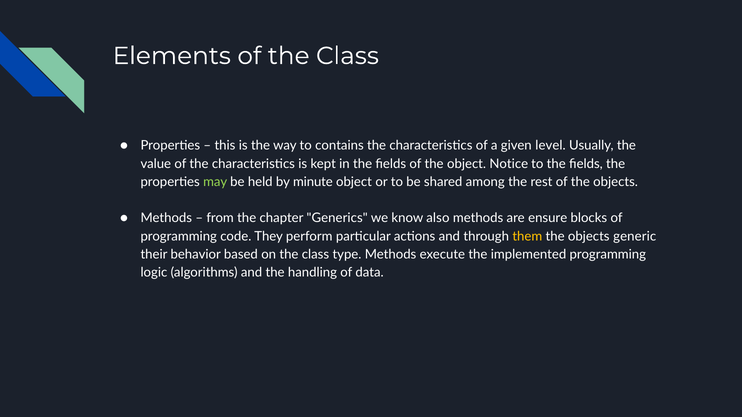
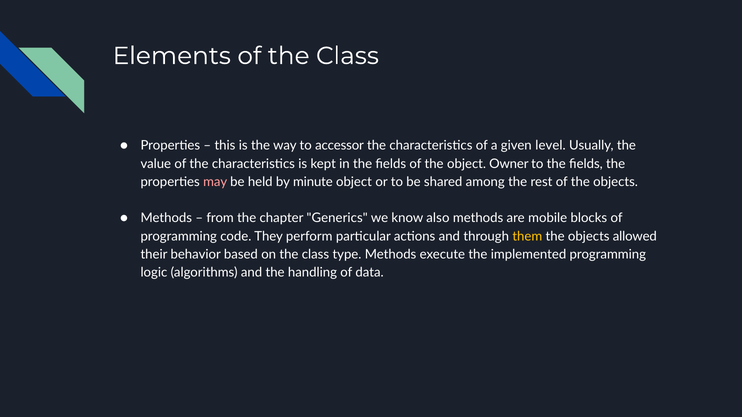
contains: contains -> accessor
Notice: Notice -> Owner
may colour: light green -> pink
ensure: ensure -> mobile
generic: generic -> allowed
